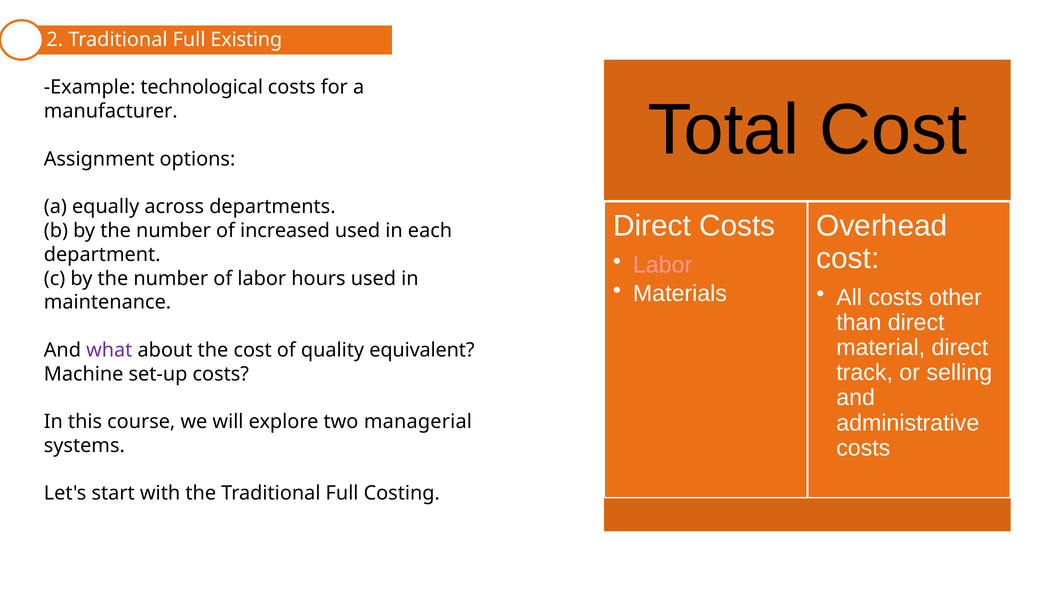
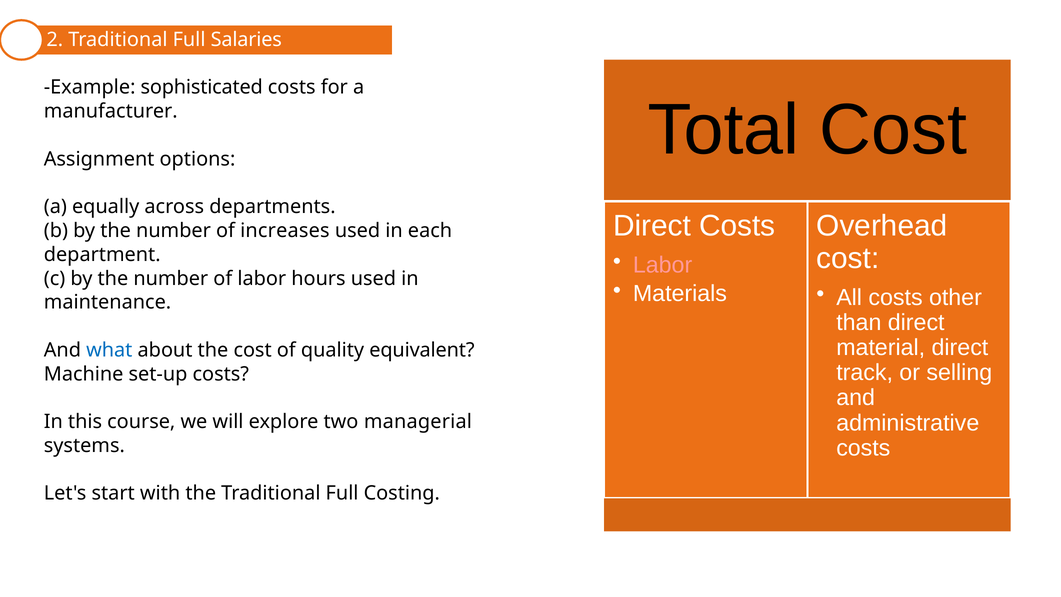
Existing: Existing -> Salaries
technological: technological -> sophisticated
increased: increased -> increases
what colour: purple -> blue
